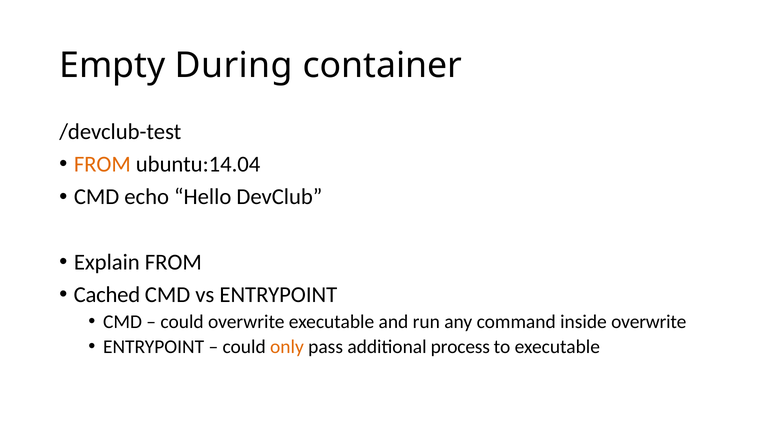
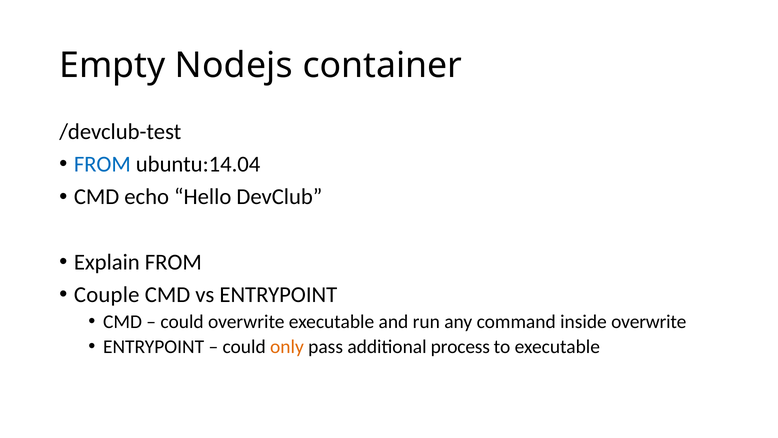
During: During -> Nodejs
FROM at (102, 164) colour: orange -> blue
Cached: Cached -> Couple
